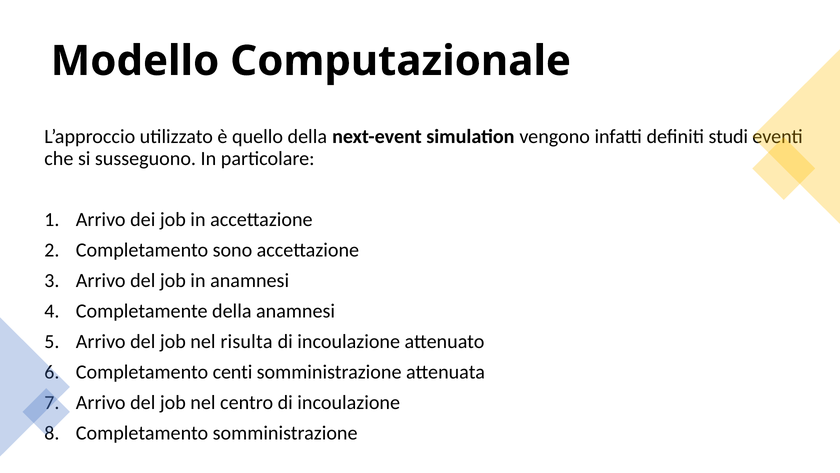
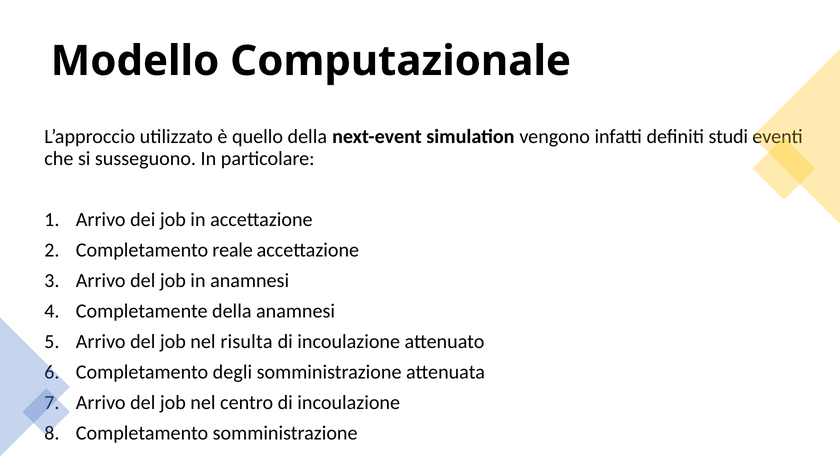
sono: sono -> reale
centi: centi -> degli
